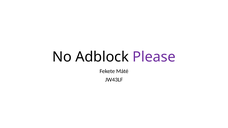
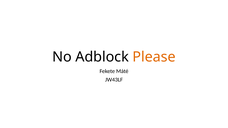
Please colour: purple -> orange
